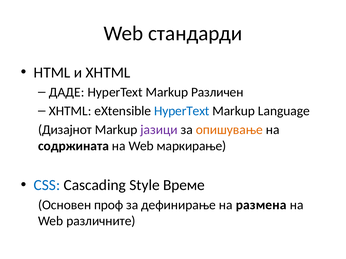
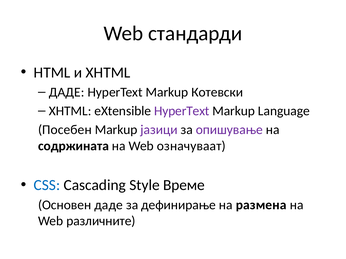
Различен: Различен -> Котевски
HyperText at (182, 111) colour: blue -> purple
Дизајнот: Дизајнот -> Посебен
опишување colour: orange -> purple
маркирање: маркирање -> означуваат
Основен проф: проф -> даде
